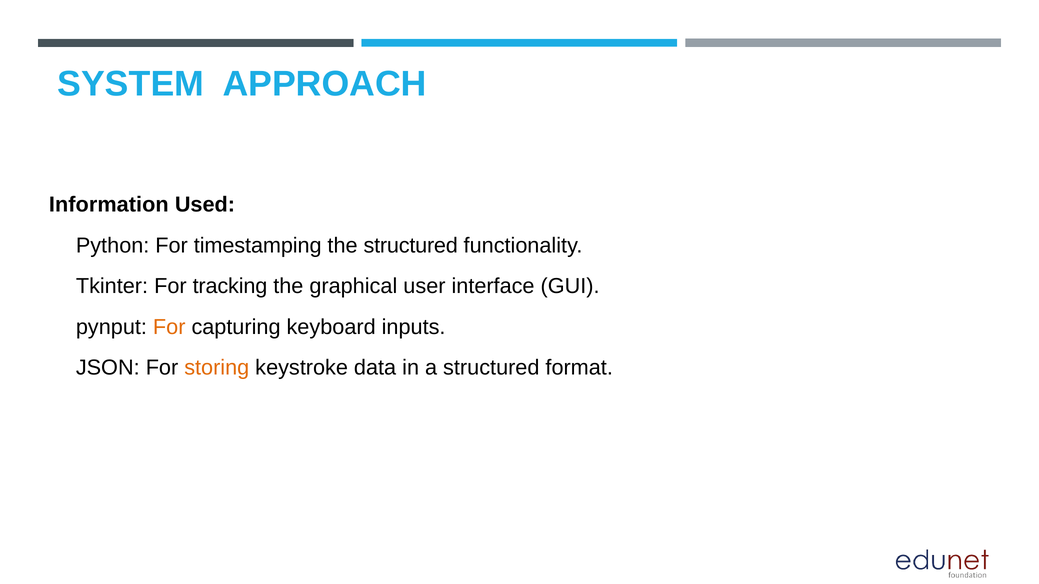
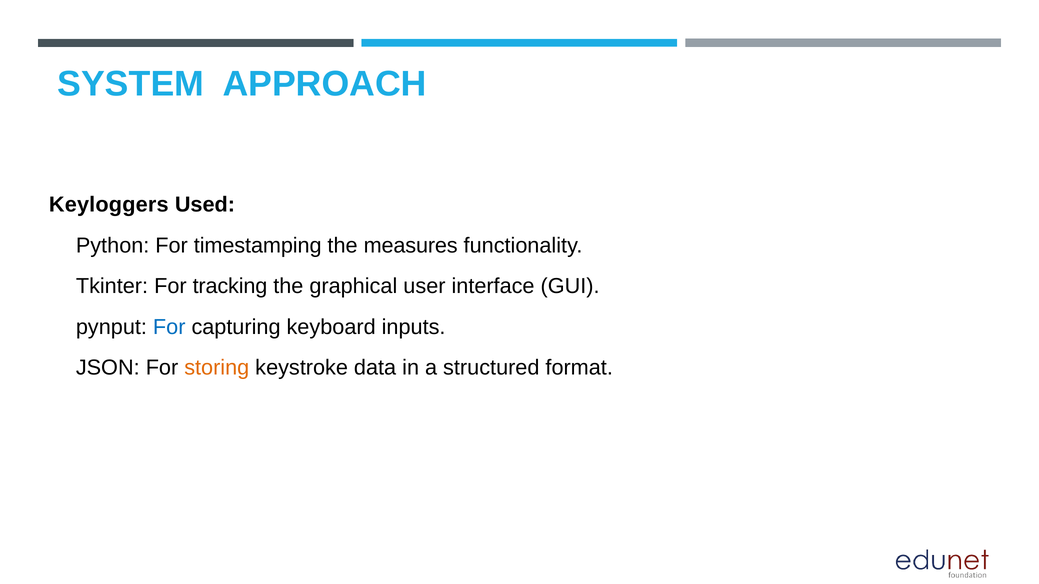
Information: Information -> Keyloggers
the structured: structured -> measures
For at (169, 327) colour: orange -> blue
